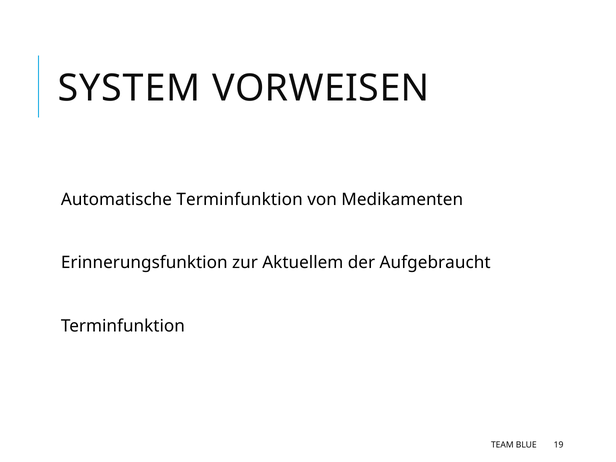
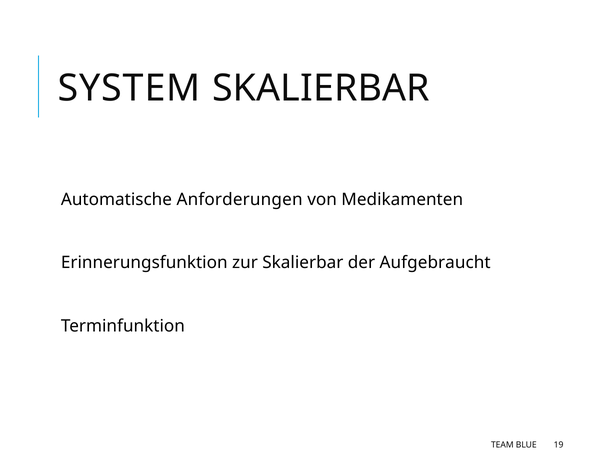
SYSTEM VORWEISEN: VORWEISEN -> SKALIERBAR
Automatische Terminfunktion: Terminfunktion -> Anforderungen
zur Aktuellem: Aktuellem -> Skalierbar
